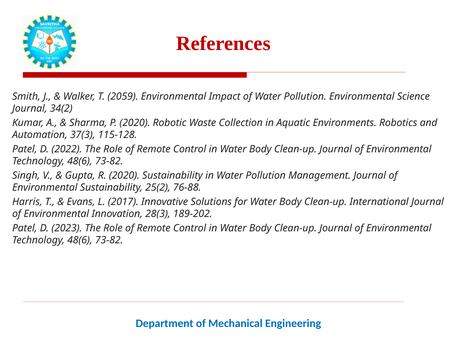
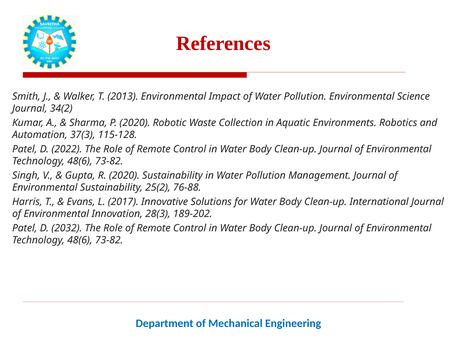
2059: 2059 -> 2013
2023: 2023 -> 2032
